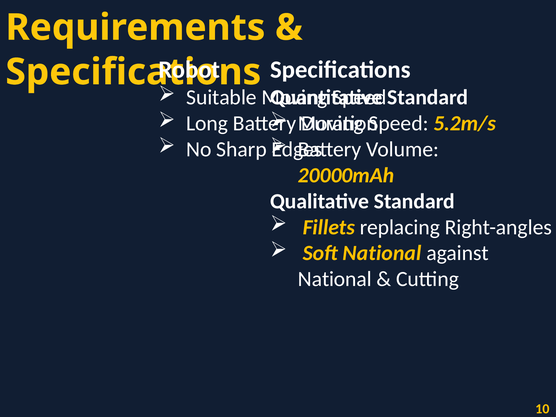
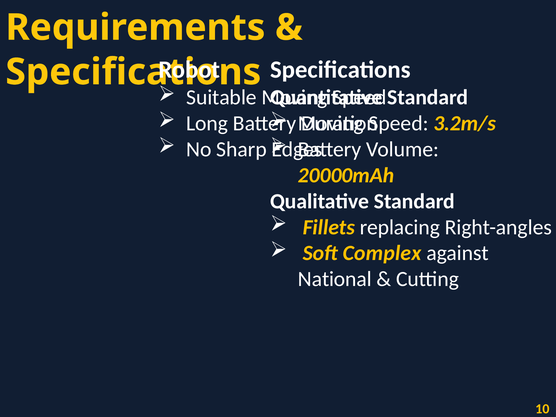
5.2m/s: 5.2m/s -> 3.2m/s
Soft National: National -> Complex
